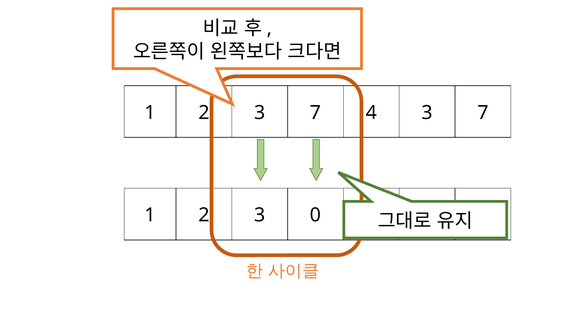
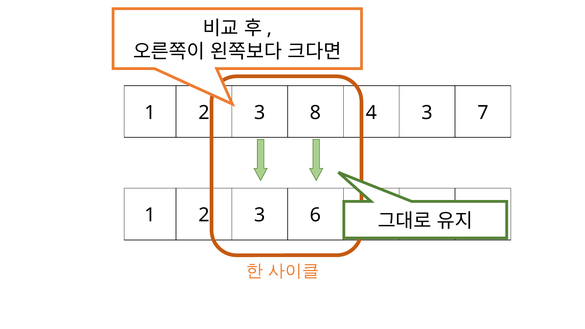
2 3 7: 7 -> 8
0: 0 -> 6
